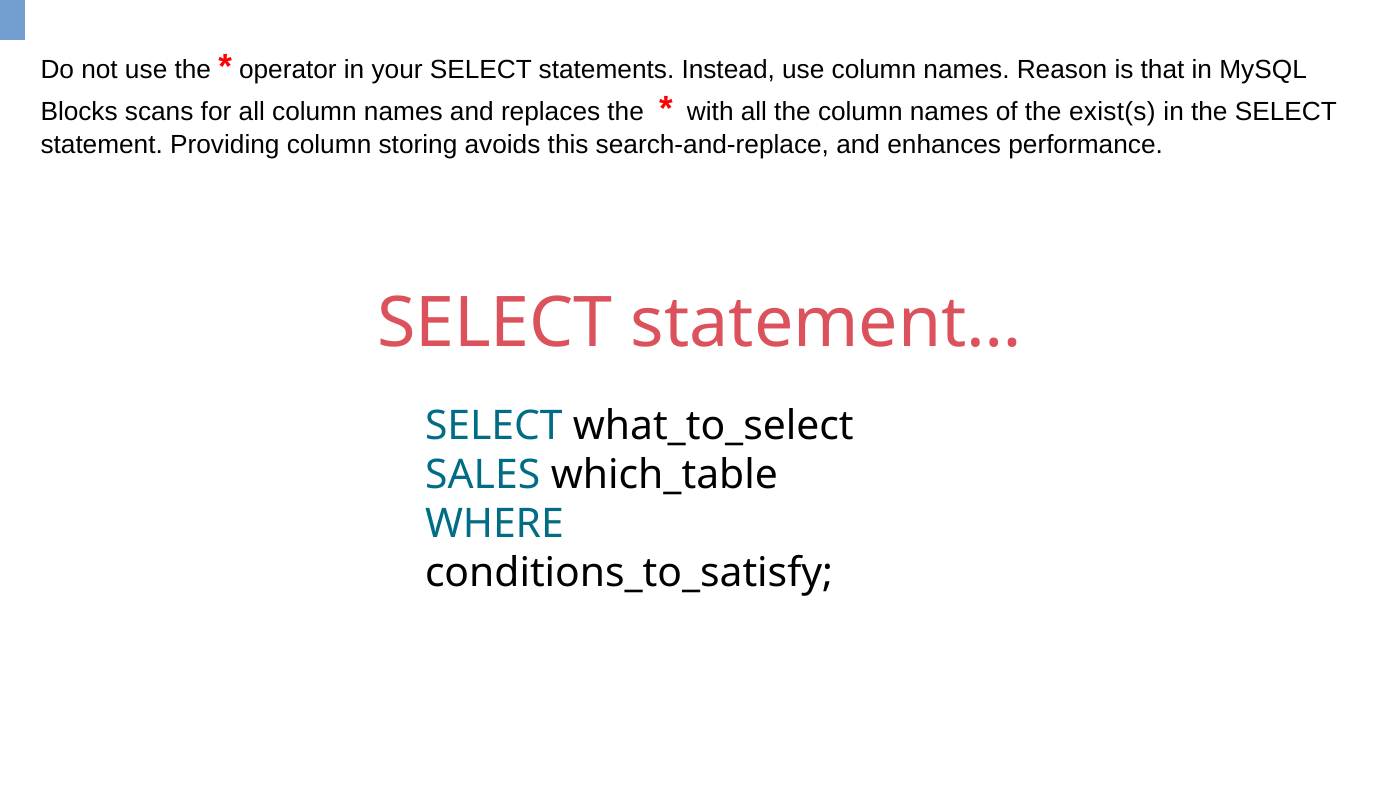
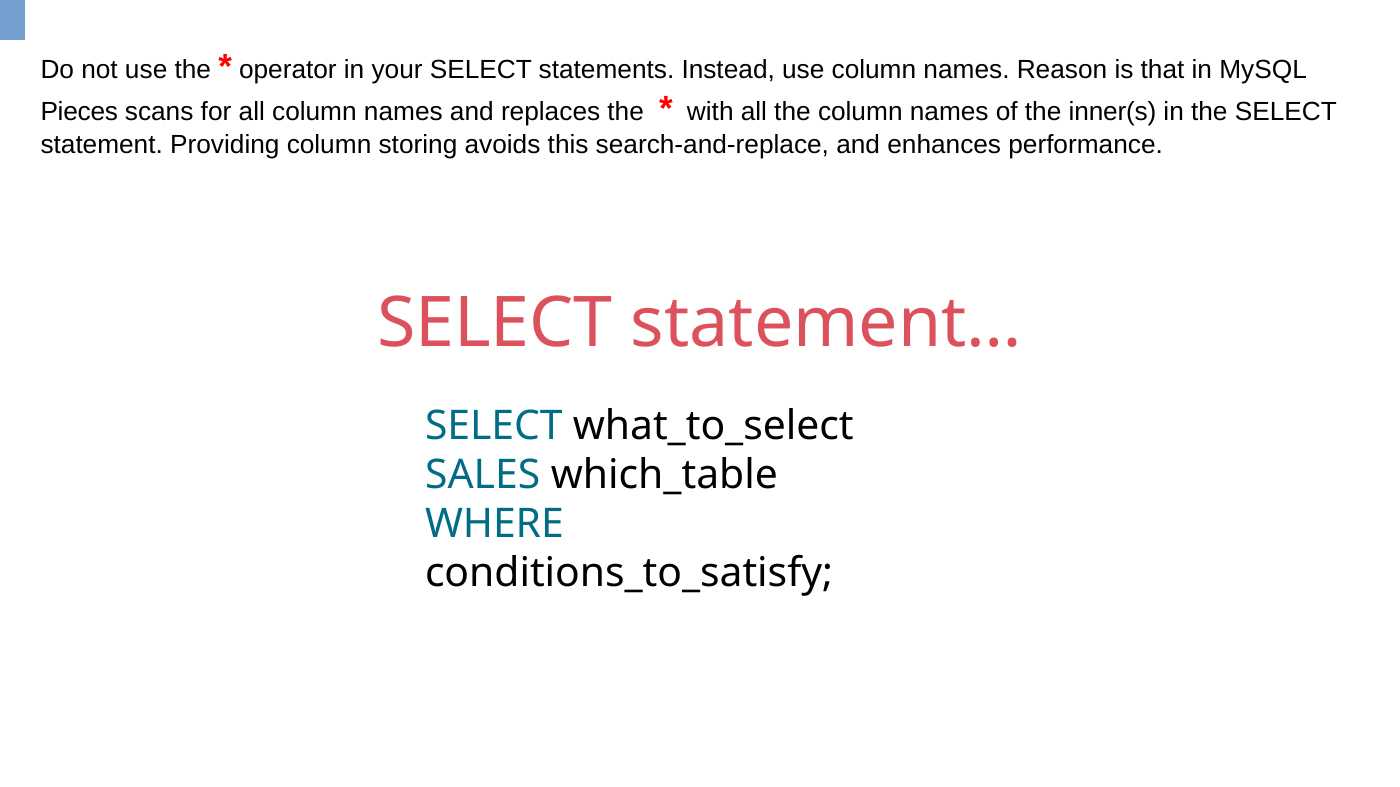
Blocks: Blocks -> Pieces
exist(s: exist(s -> inner(s
